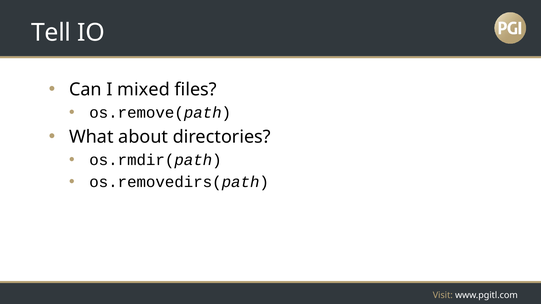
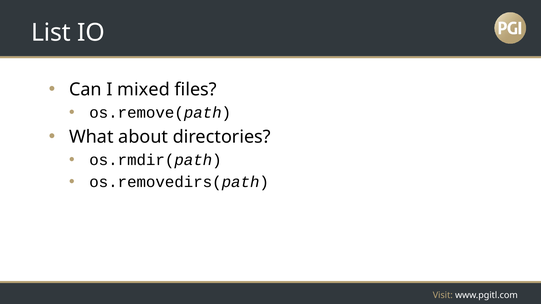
Tell: Tell -> List
